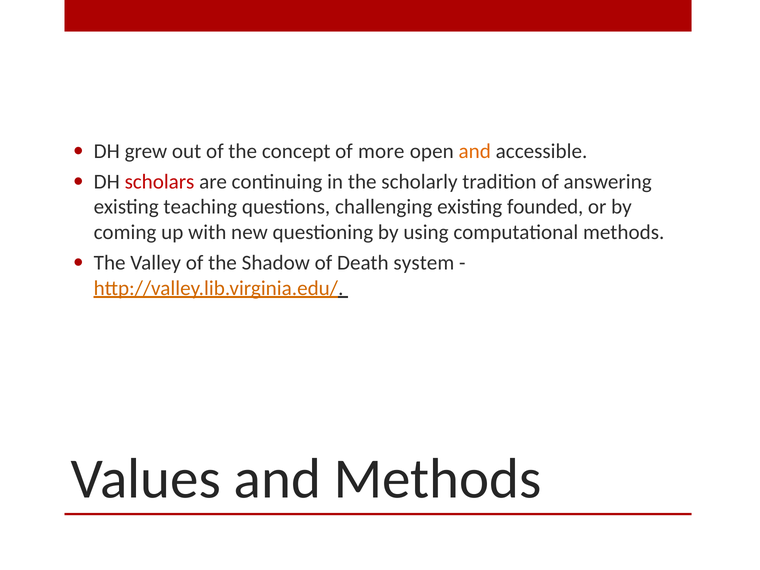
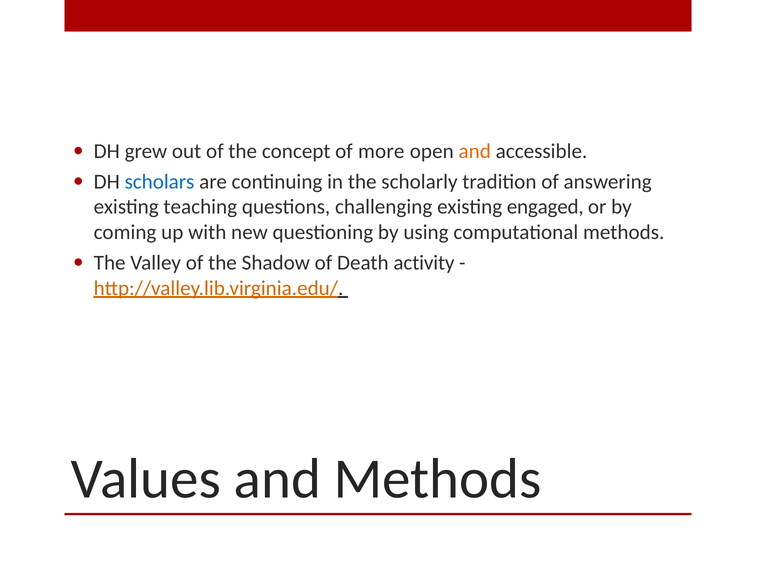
scholars colour: red -> blue
founded: founded -> engaged
system: system -> activity
